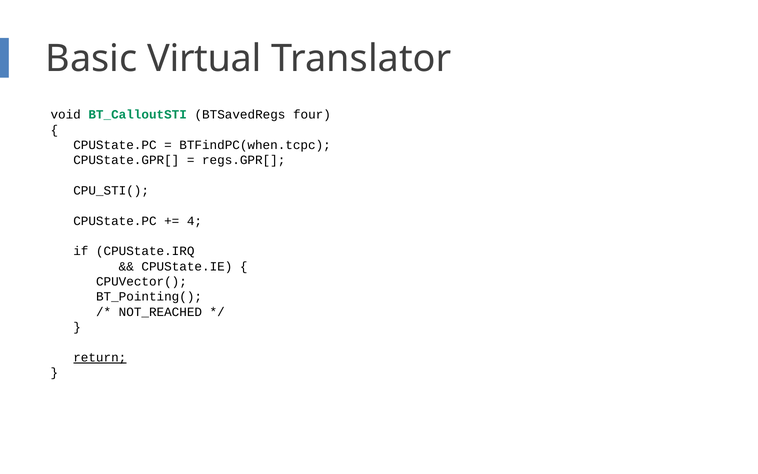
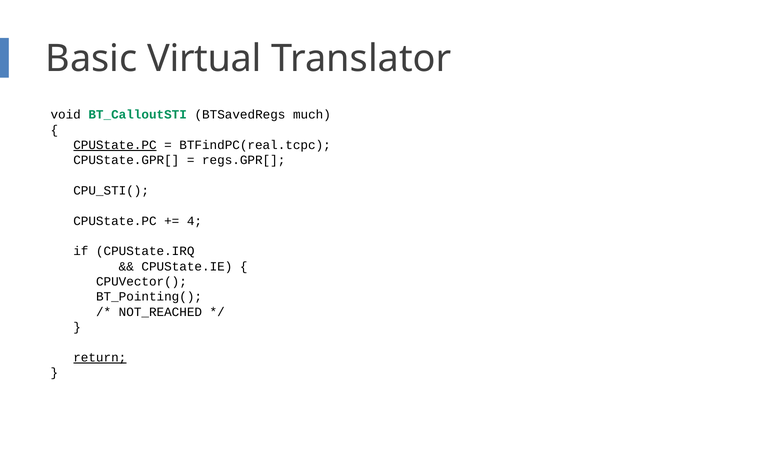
four: four -> much
CPUState.PC at (115, 145) underline: none -> present
BTFindPC(when.tcpc: BTFindPC(when.tcpc -> BTFindPC(real.tcpc
